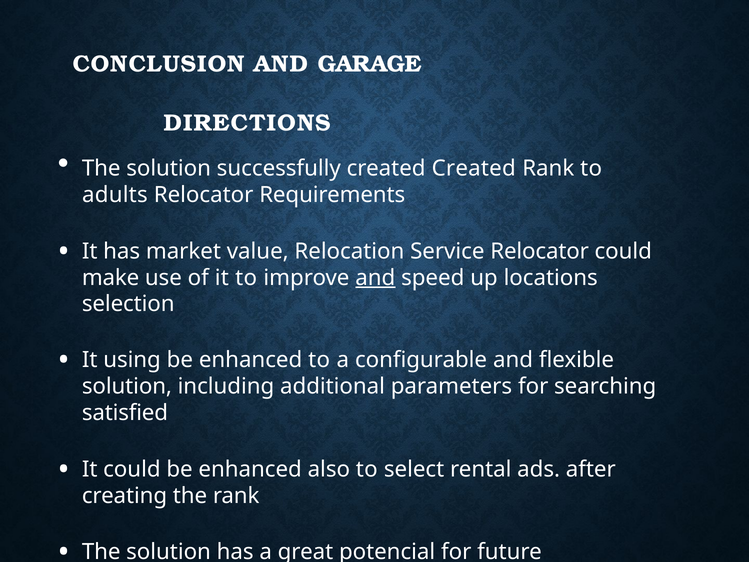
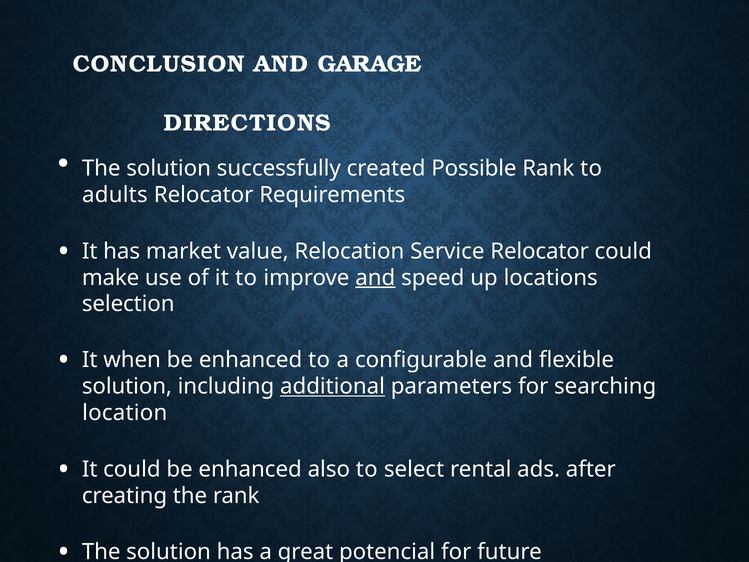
created Created: Created -> Possible
using: using -> when
additional underline: none -> present
satisfied: satisfied -> location
